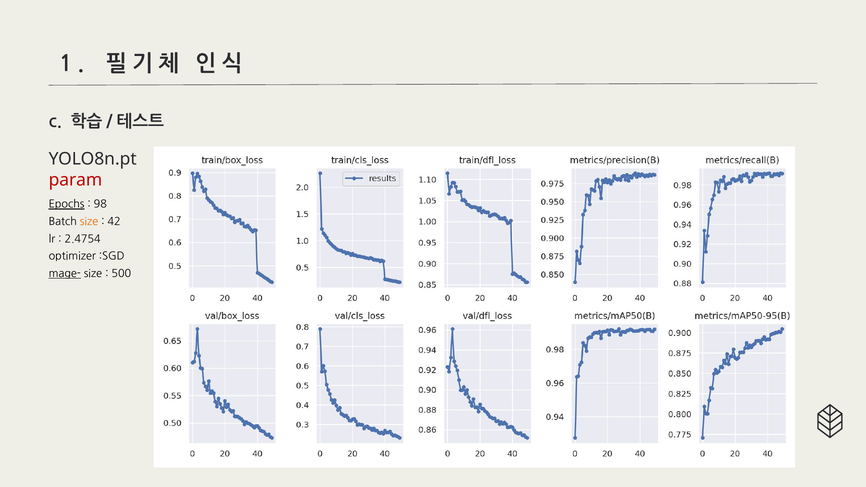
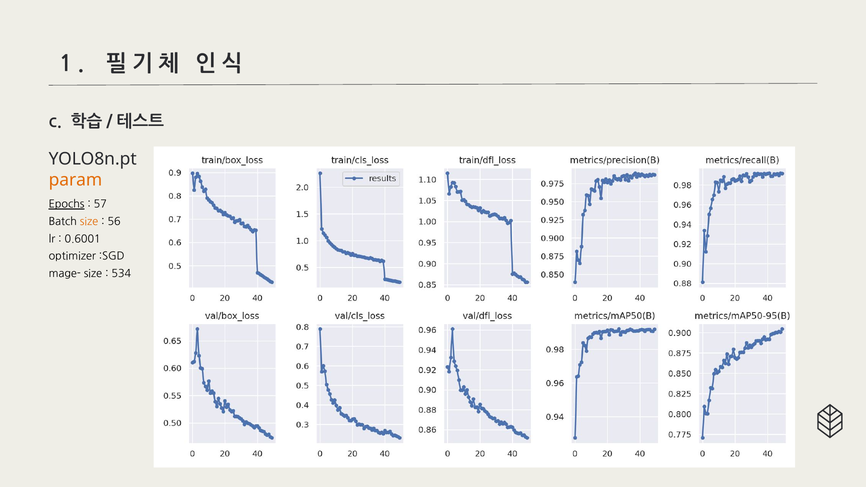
param colour: red -> orange
98: 98 -> 57
42: 42 -> 56
2.4754: 2.4754 -> 0.6001
mage- underline: present -> none
500: 500 -> 534
